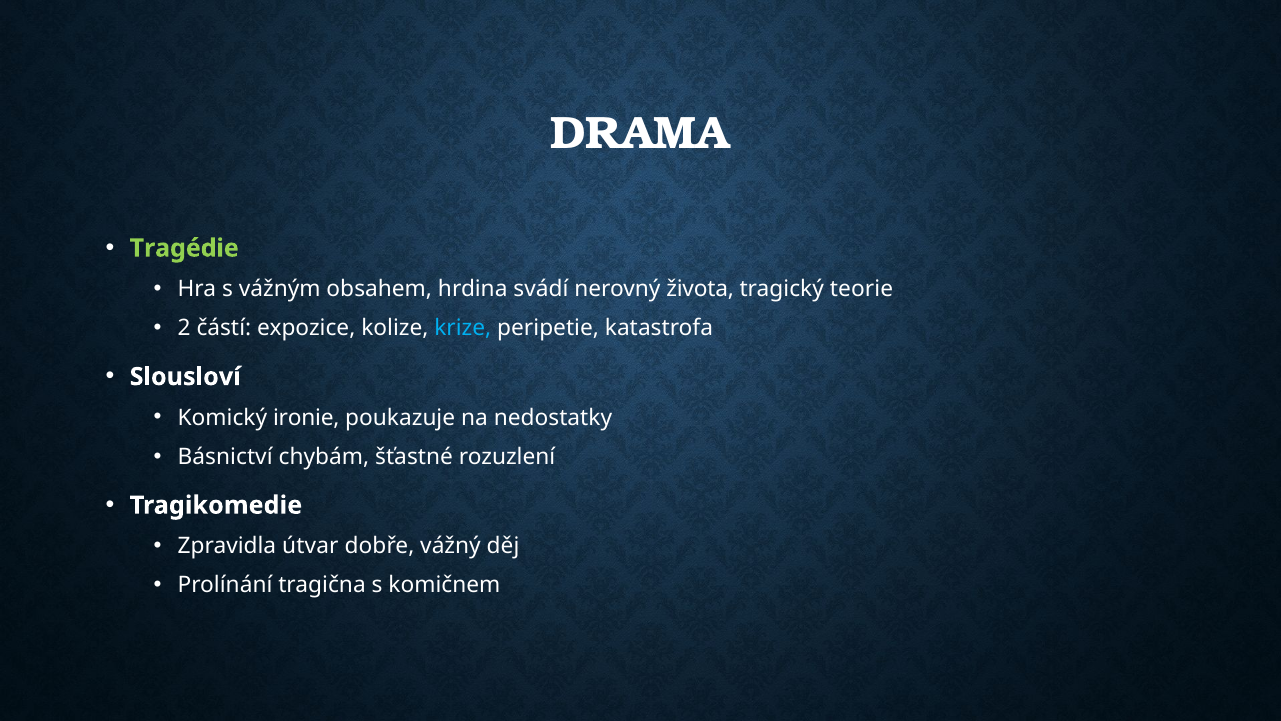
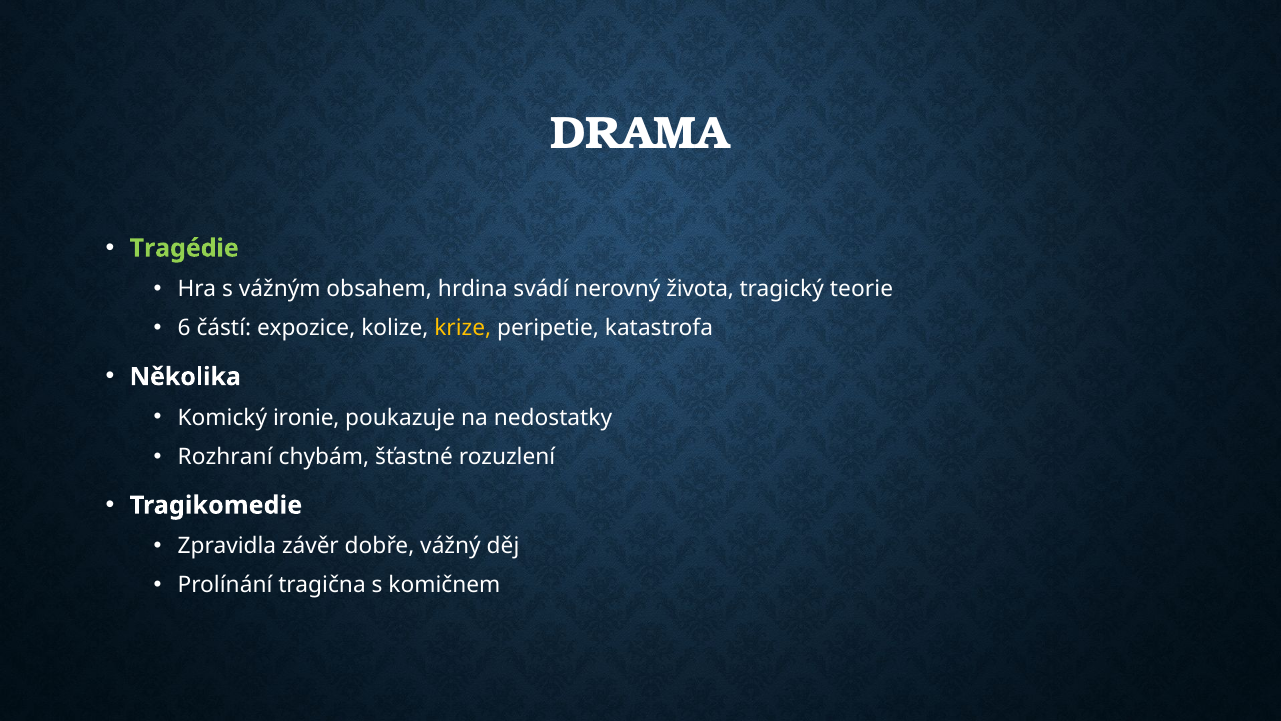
2: 2 -> 6
krize colour: light blue -> yellow
Slousloví: Slousloví -> Několika
Básnictví: Básnictví -> Rozhraní
útvar: útvar -> závěr
